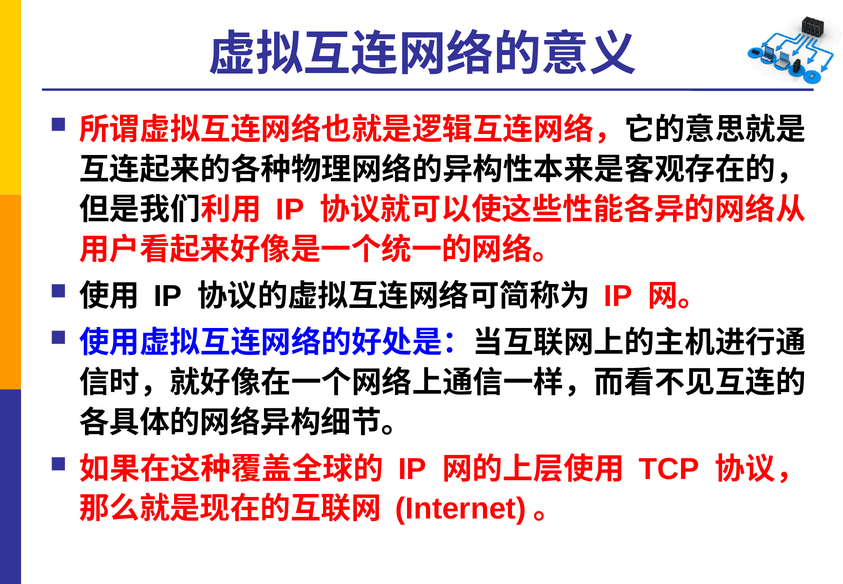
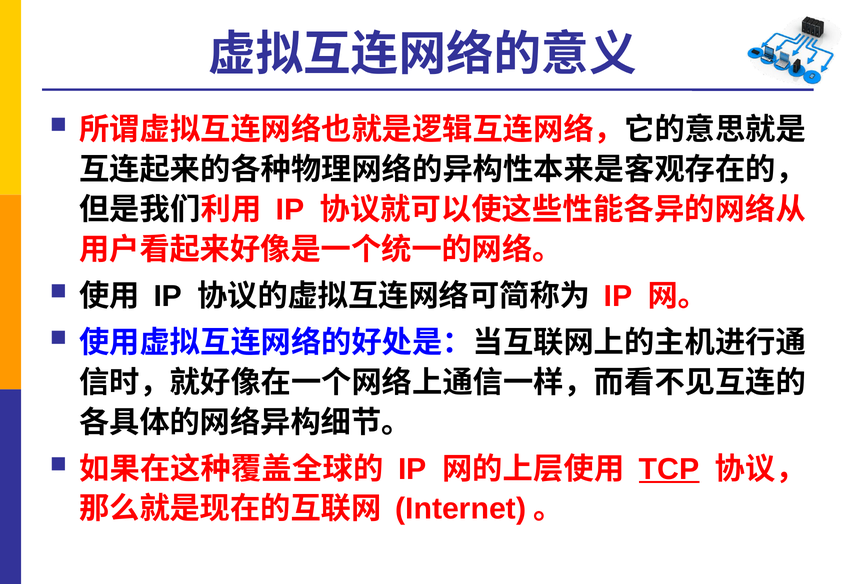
TCP underline: none -> present
